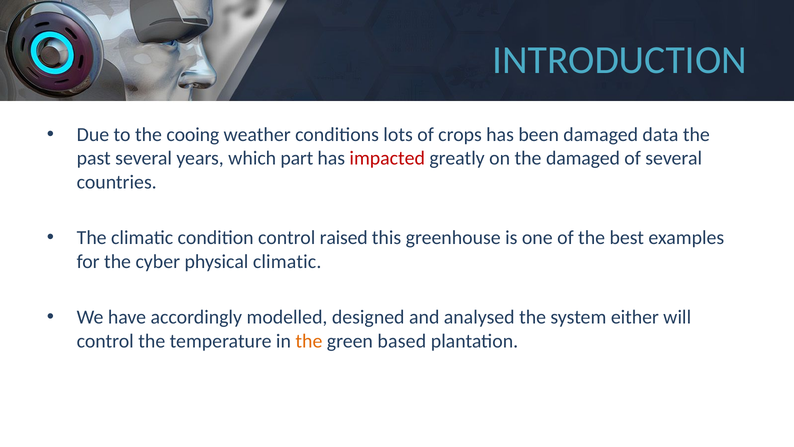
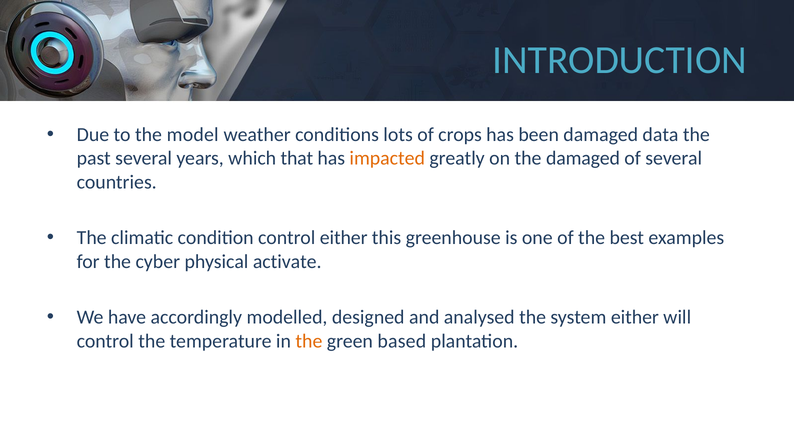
cooing: cooing -> model
part: part -> that
impacted colour: red -> orange
control raised: raised -> either
physical climatic: climatic -> activate
